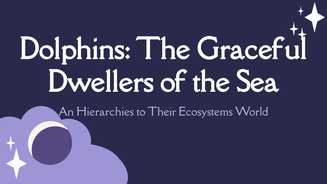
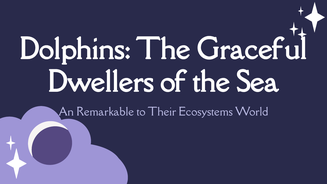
Hierarchies: Hierarchies -> Remarkable
